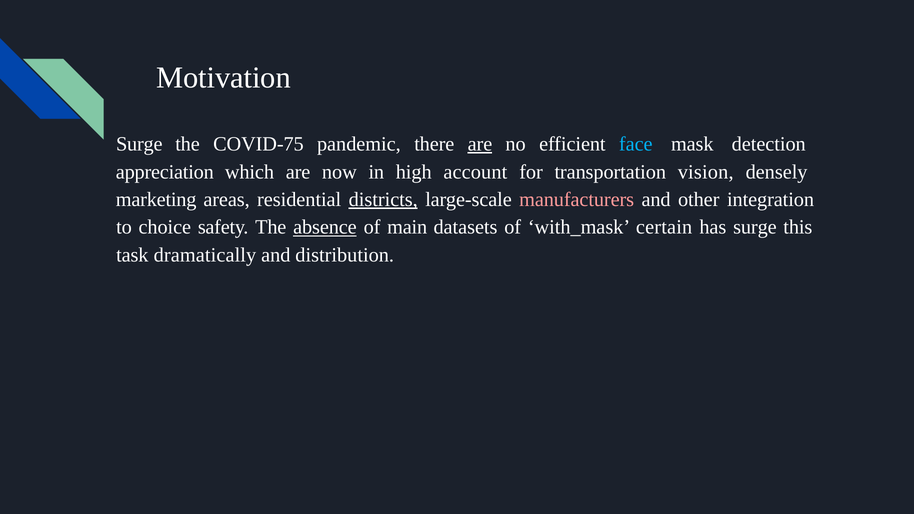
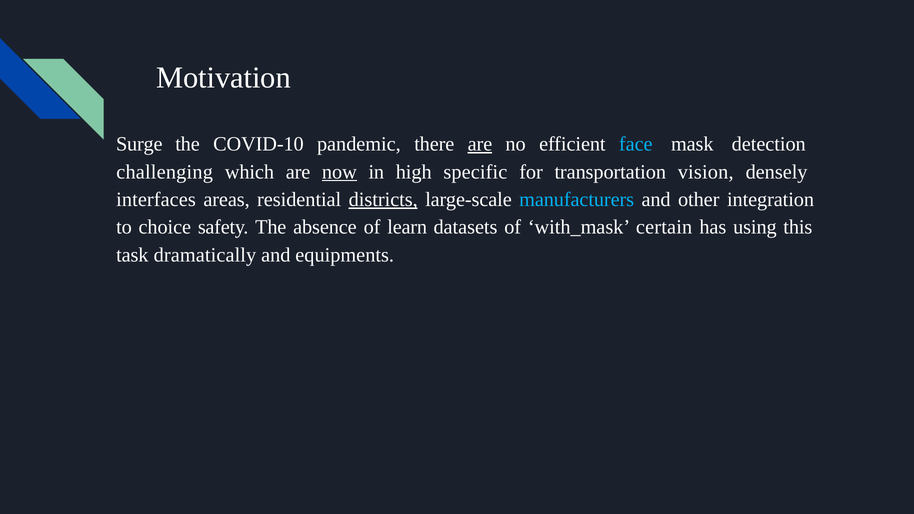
COVID-75: COVID-75 -> COVID-10
appreciation: appreciation -> challenging
now underline: none -> present
account: account -> specific
marketing: marketing -> interfaces
manufacturers colour: pink -> light blue
absence underline: present -> none
main: main -> learn
has surge: surge -> using
distribution: distribution -> equipments
